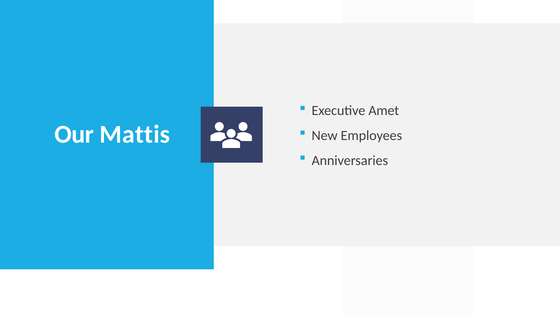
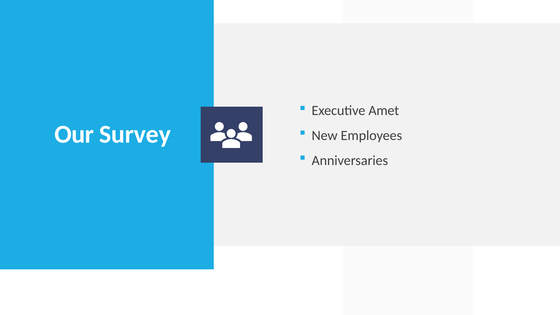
Mattis: Mattis -> Survey
